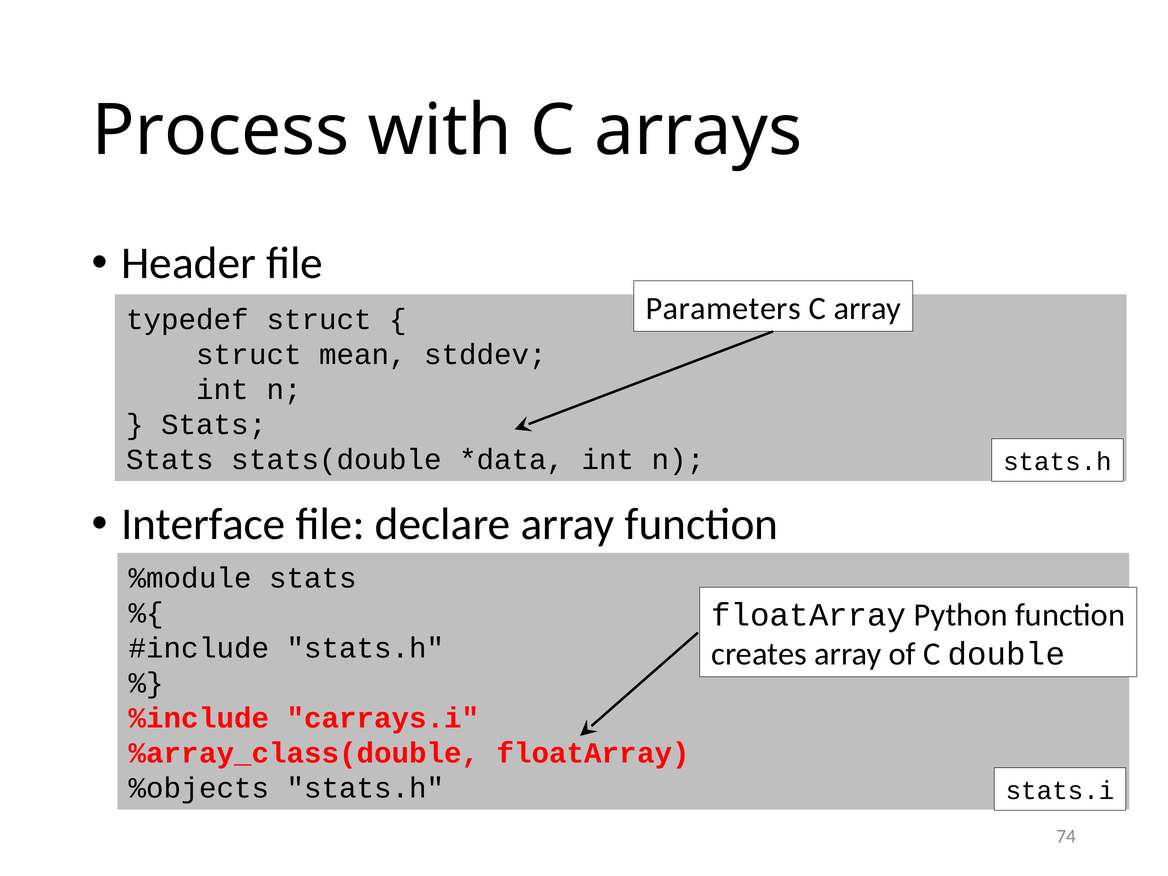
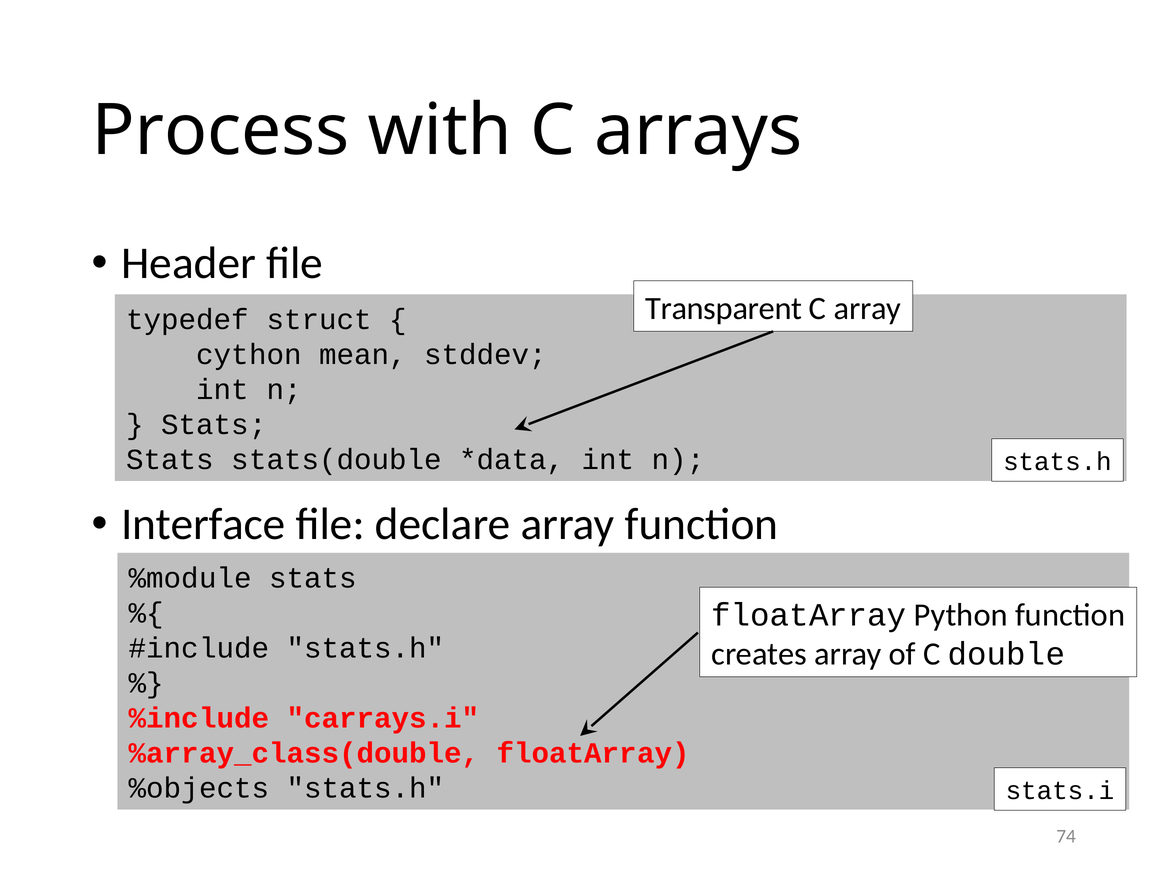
Parameters: Parameters -> Transparent
struct at (249, 355): struct -> cython
